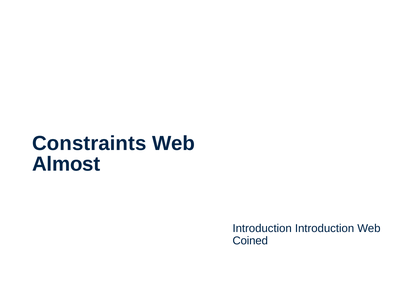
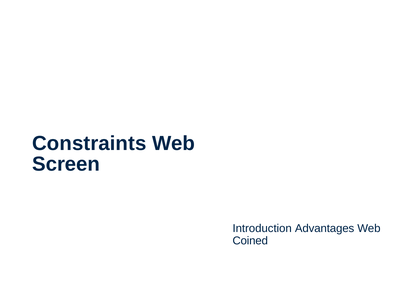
Almost: Almost -> Screen
Introduction Introduction: Introduction -> Advantages
